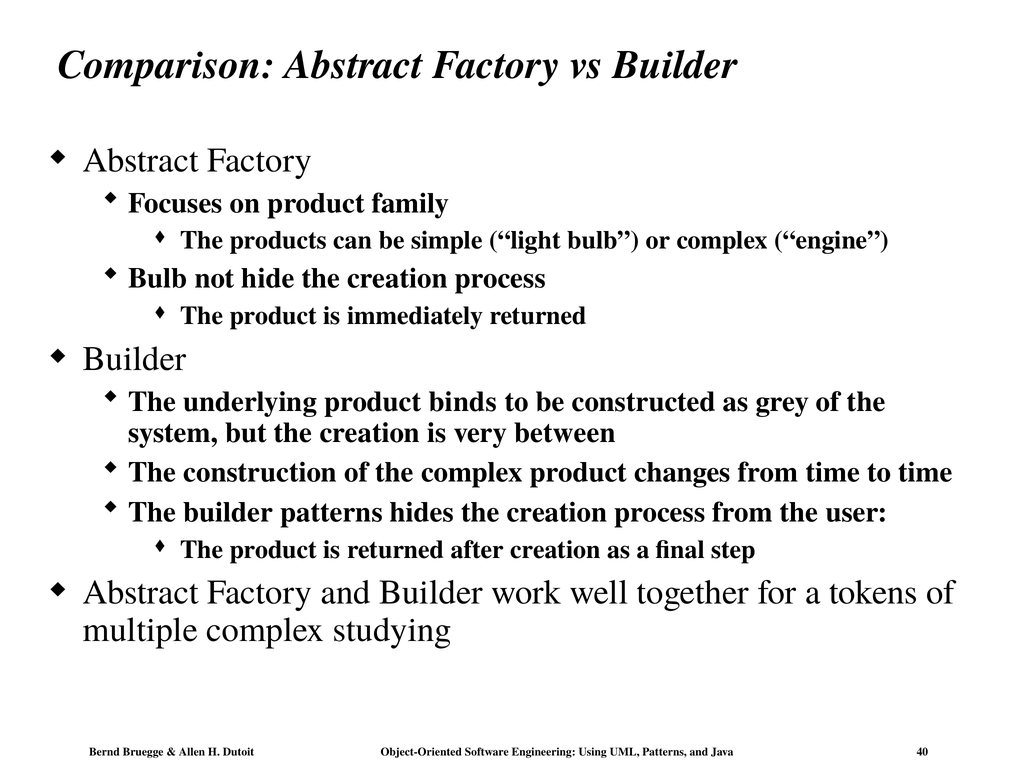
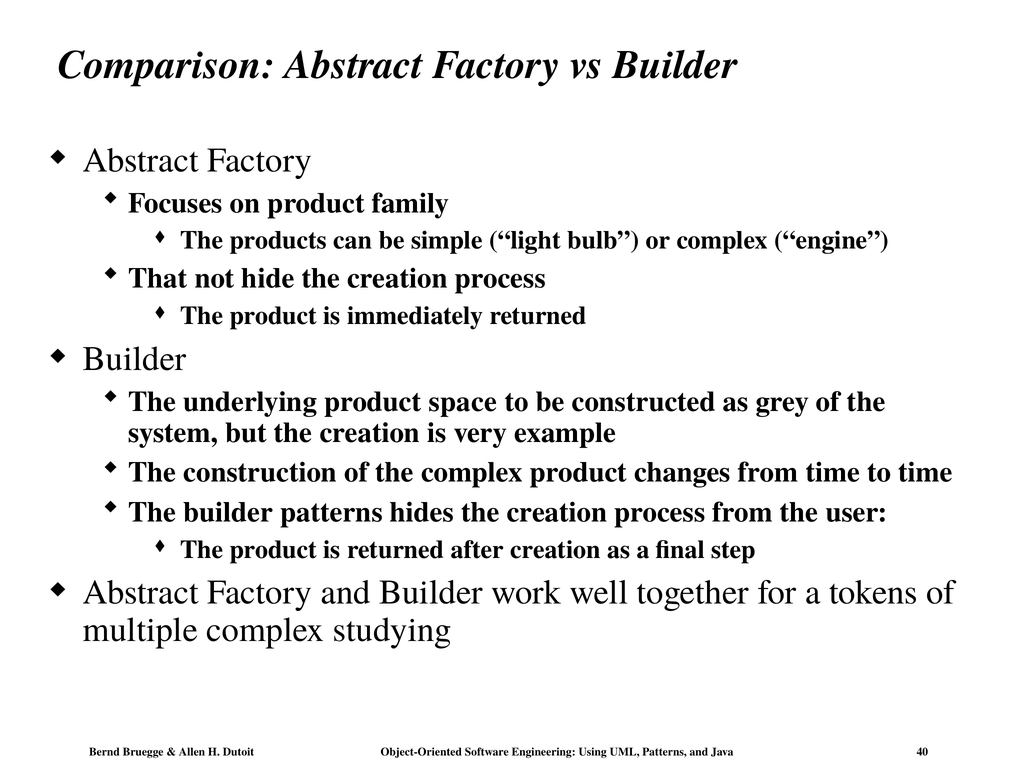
Bulb at (158, 278): Bulb -> That
binds: binds -> space
between: between -> example
